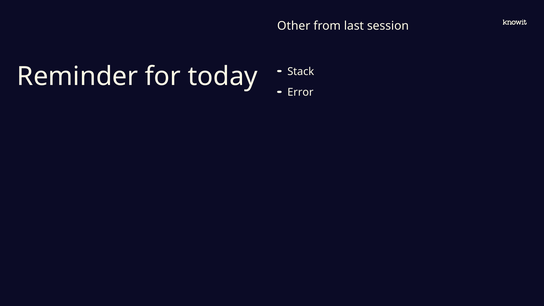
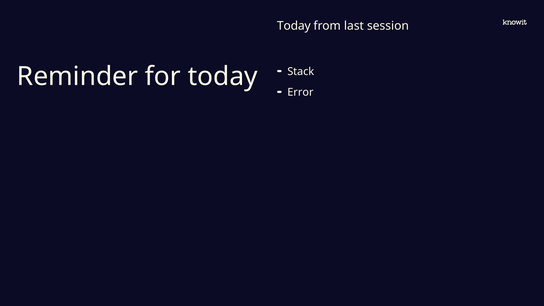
Other at (294, 26): Other -> Today
